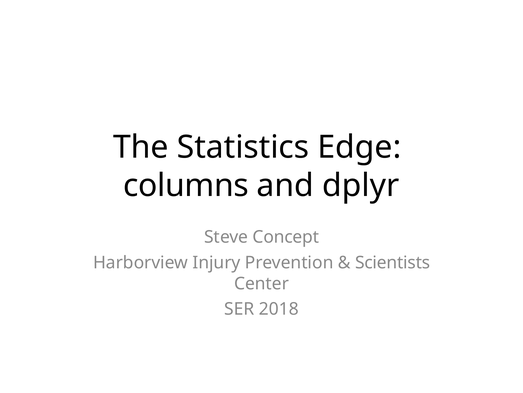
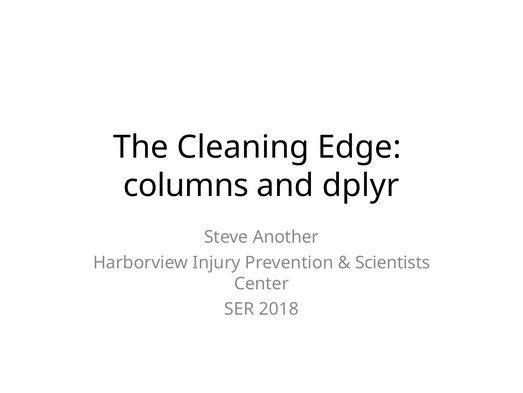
Statistics: Statistics -> Cleaning
Concept: Concept -> Another
